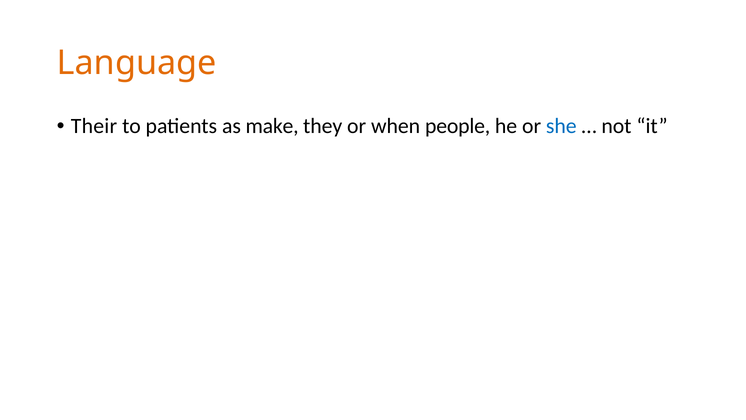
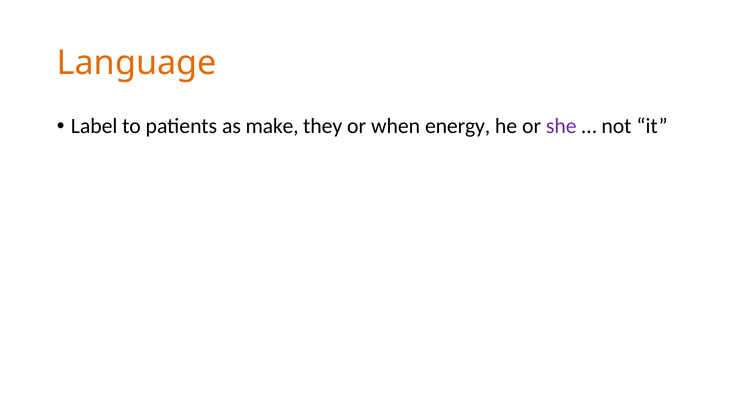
Their: Their -> Label
people: people -> energy
she colour: blue -> purple
